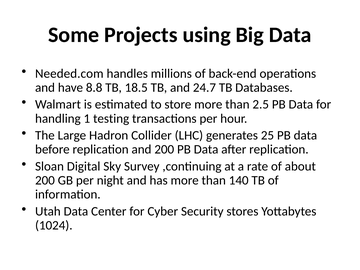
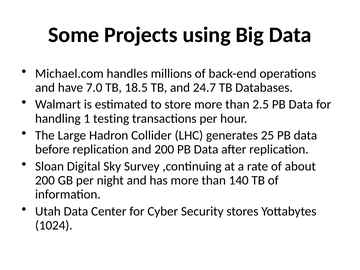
Needed.com: Needed.com -> Michael.com
8.8: 8.8 -> 7.0
